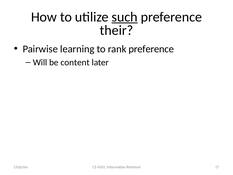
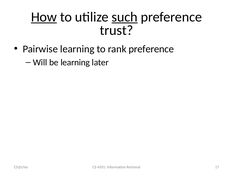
How underline: none -> present
their: their -> trust
be content: content -> learning
